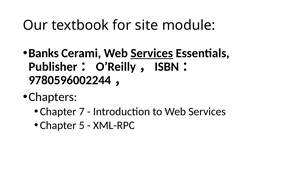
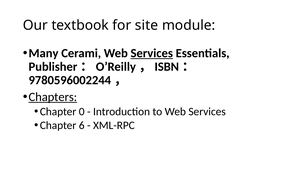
Banks: Banks -> Many
Chapters underline: none -> present
7: 7 -> 0
5: 5 -> 6
